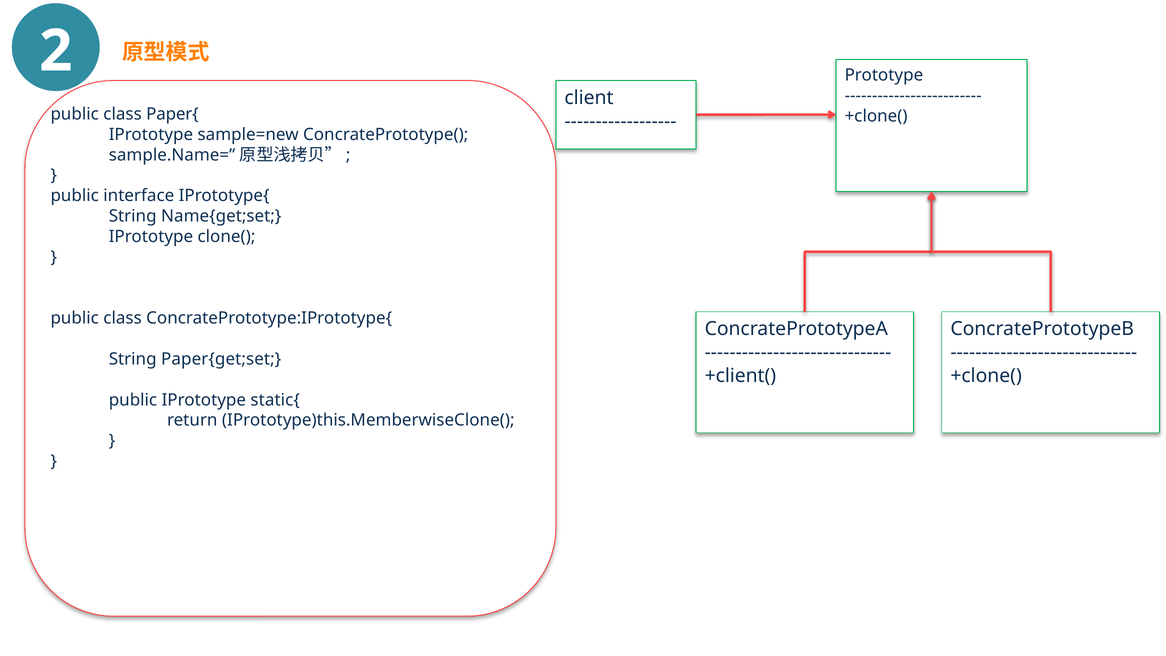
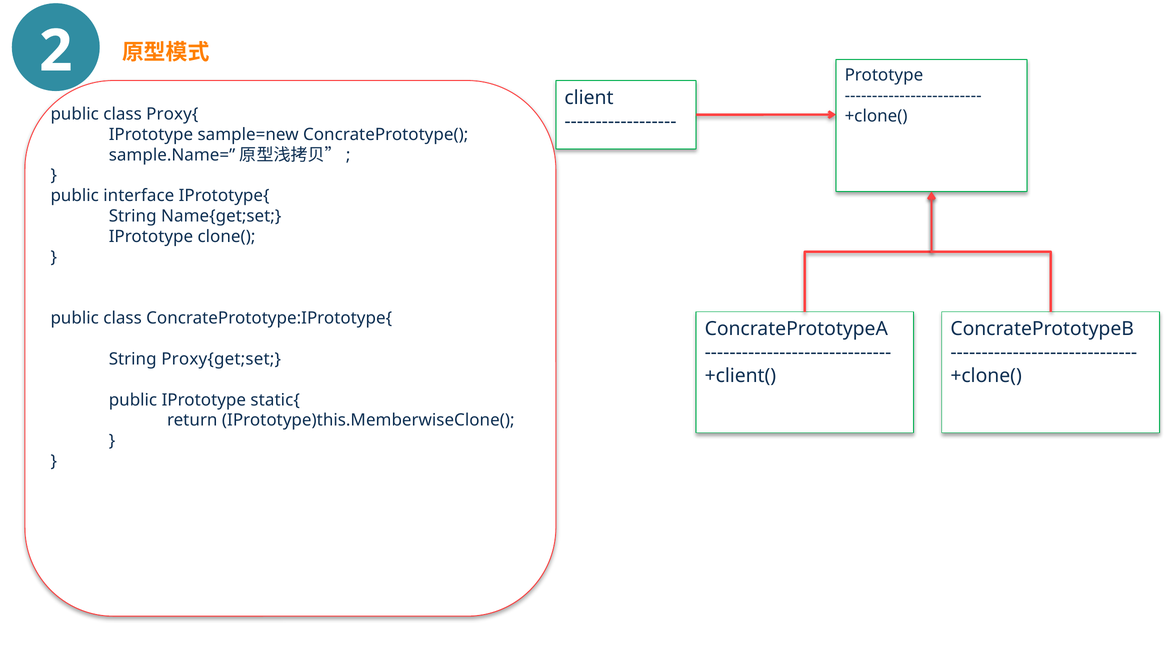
Paper{: Paper{ -> Proxy{
Paper{get;set: Paper{get;set -> Proxy{get;set
